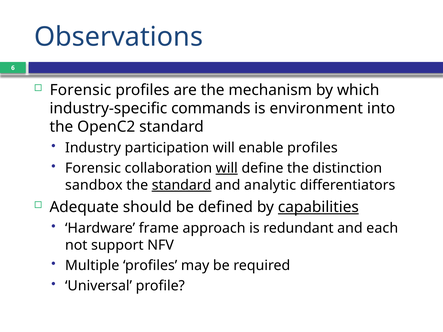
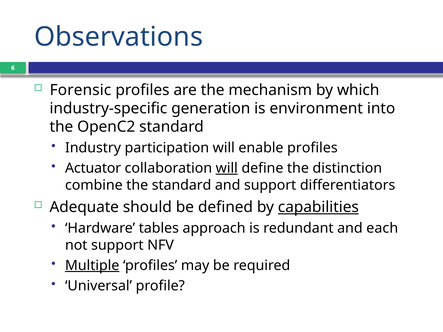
commands: commands -> generation
Forensic at (93, 168): Forensic -> Actuator
sandbox: sandbox -> combine
standard at (182, 185) underline: present -> none
and analytic: analytic -> support
frame: frame -> tables
Multiple underline: none -> present
